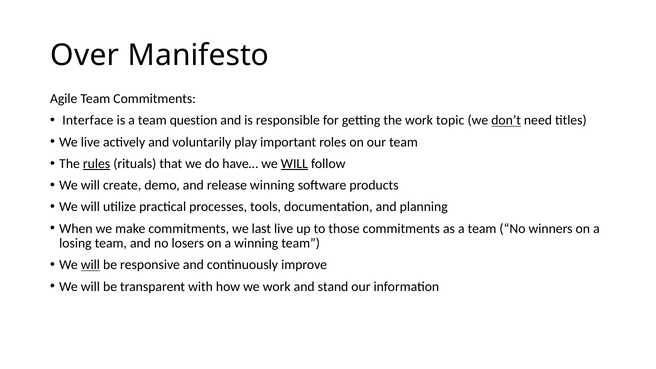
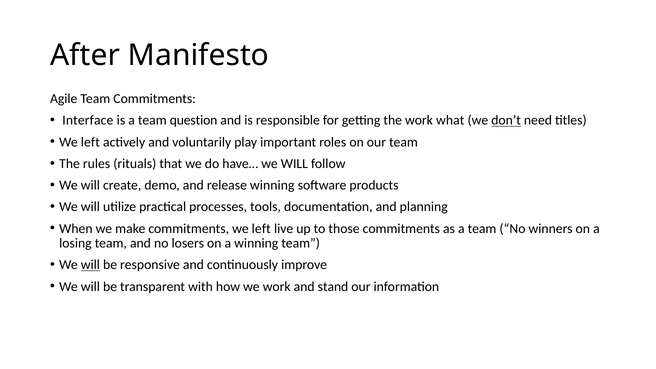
Over: Over -> After
topic: topic -> what
live at (90, 142): live -> left
rules underline: present -> none
WILL at (294, 164) underline: present -> none
commitments we last: last -> left
